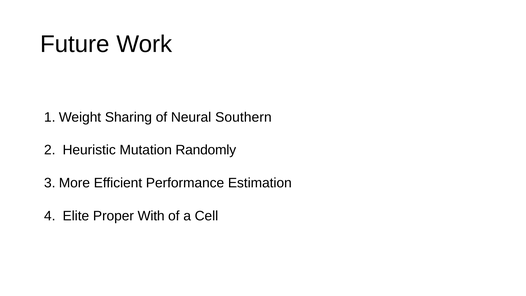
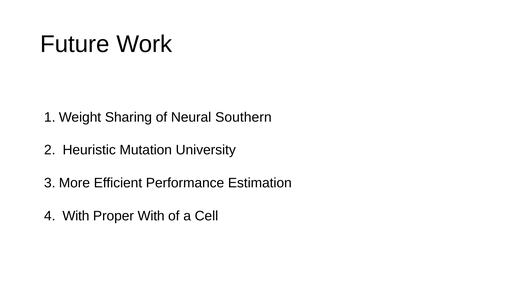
Randomly: Randomly -> University
Elite at (76, 216): Elite -> With
